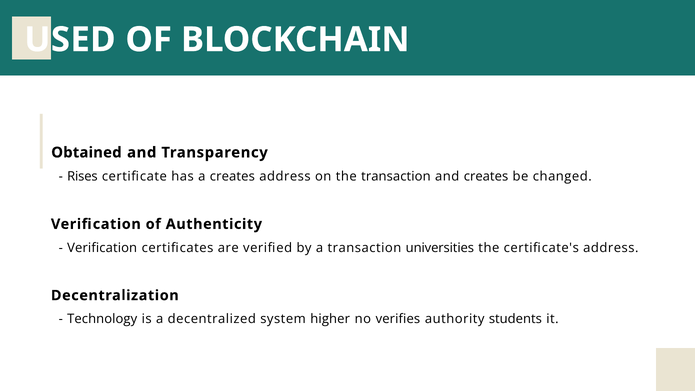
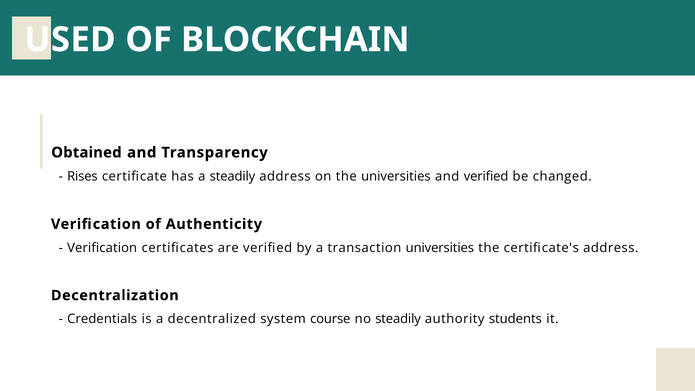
a creates: creates -> steadily
the transaction: transaction -> universities
and creates: creates -> verified
Technology: Technology -> Credentials
higher: higher -> course
no verifies: verifies -> steadily
